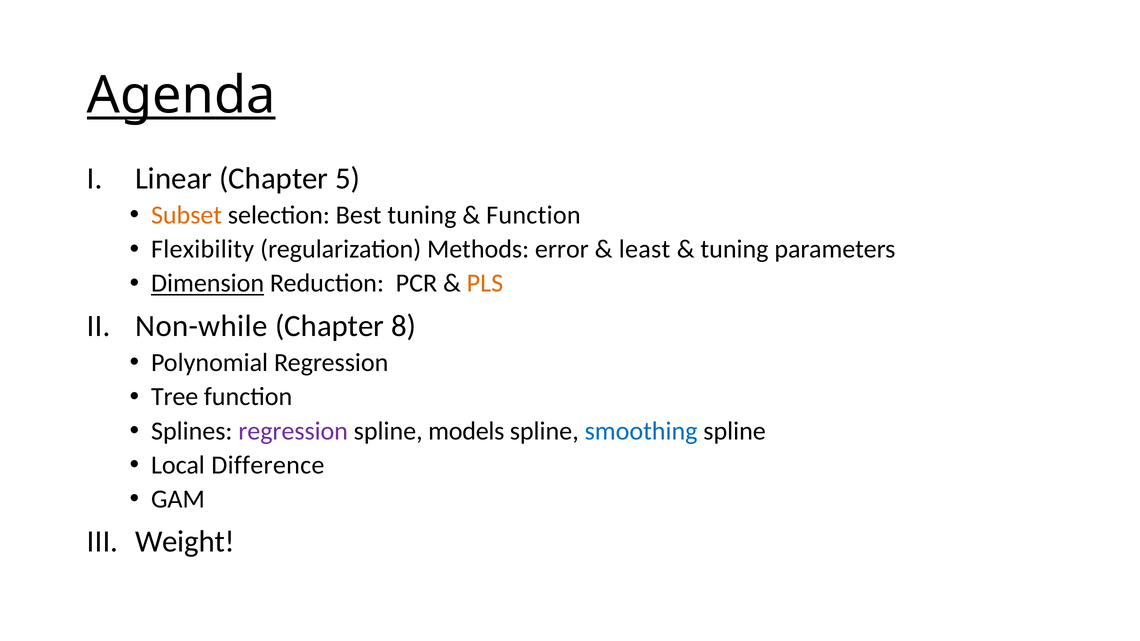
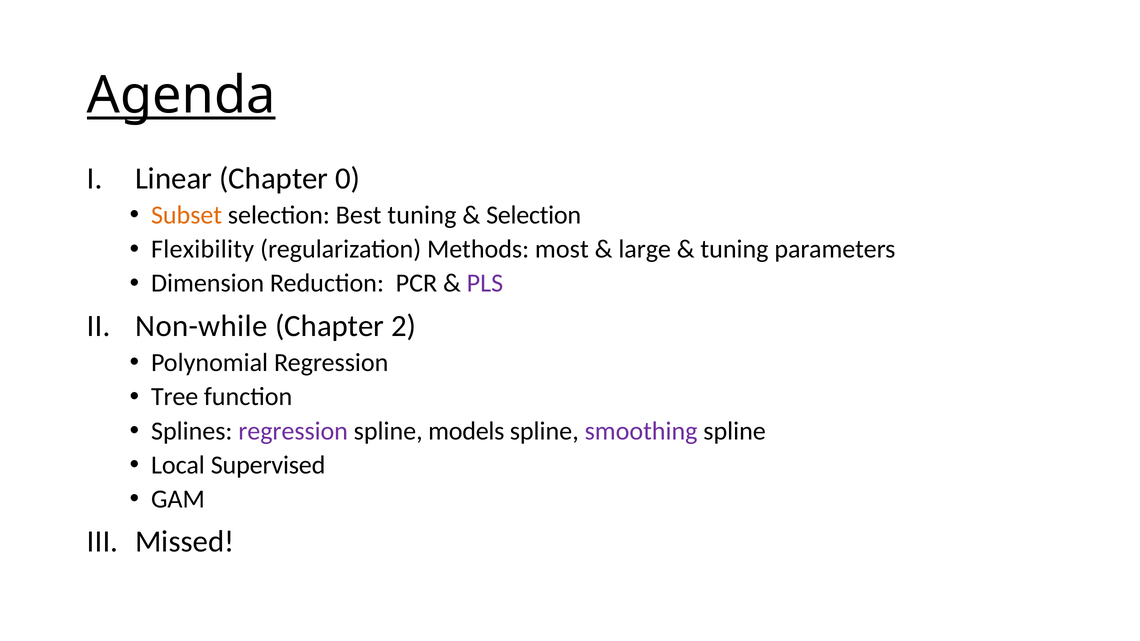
5: 5 -> 0
Function at (533, 215): Function -> Selection
error: error -> most
least: least -> large
Dimension underline: present -> none
PLS colour: orange -> purple
8: 8 -> 2
smoothing colour: blue -> purple
Difference: Difference -> Supervised
Weight: Weight -> Missed
